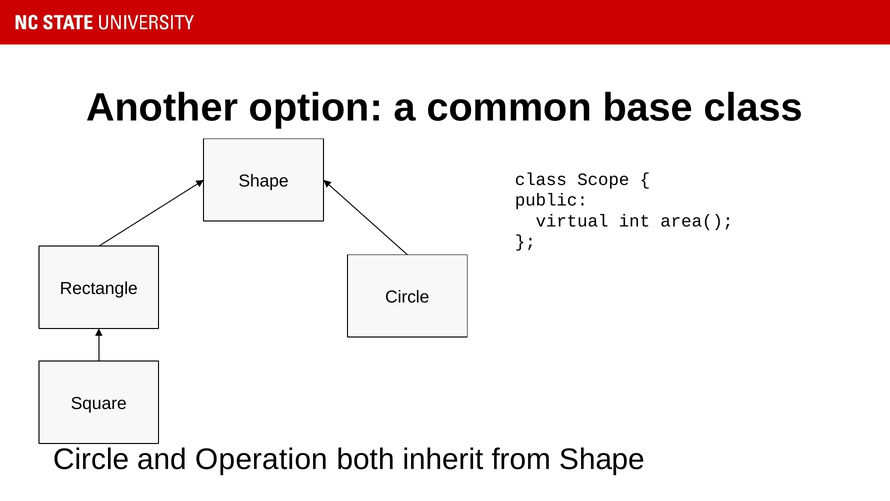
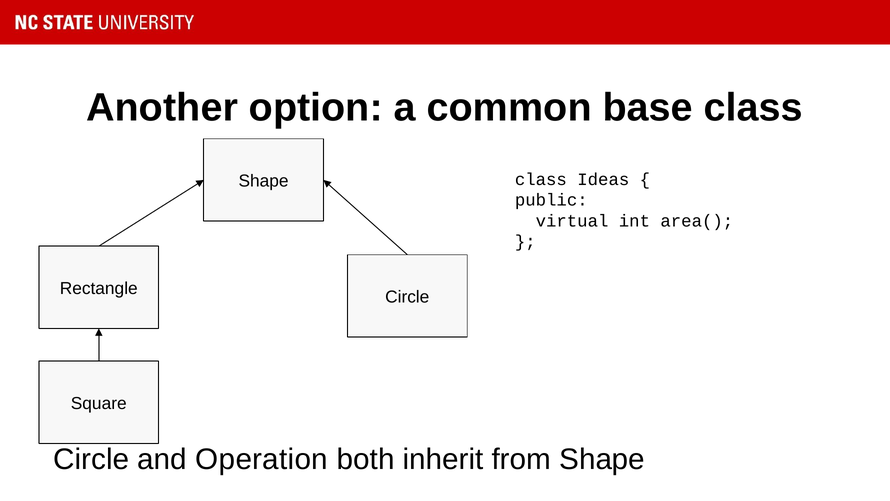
Scope: Scope -> Ideas
